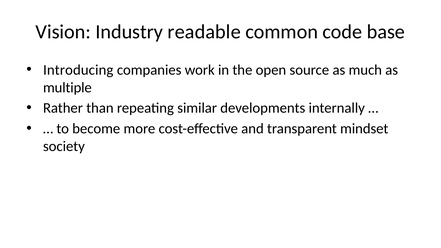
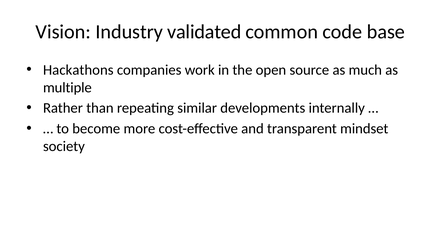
readable: readable -> validated
Introducing: Introducing -> Hackathons
